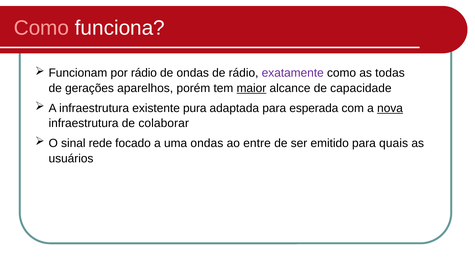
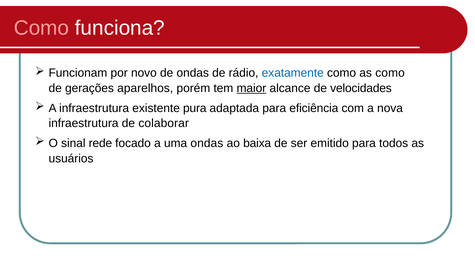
por rádio: rádio -> novo
exatamente colour: purple -> blue
as todas: todas -> como
capacidade: capacidade -> velocidades
esperada: esperada -> eficiência
nova underline: present -> none
entre: entre -> baixa
quais: quais -> todos
